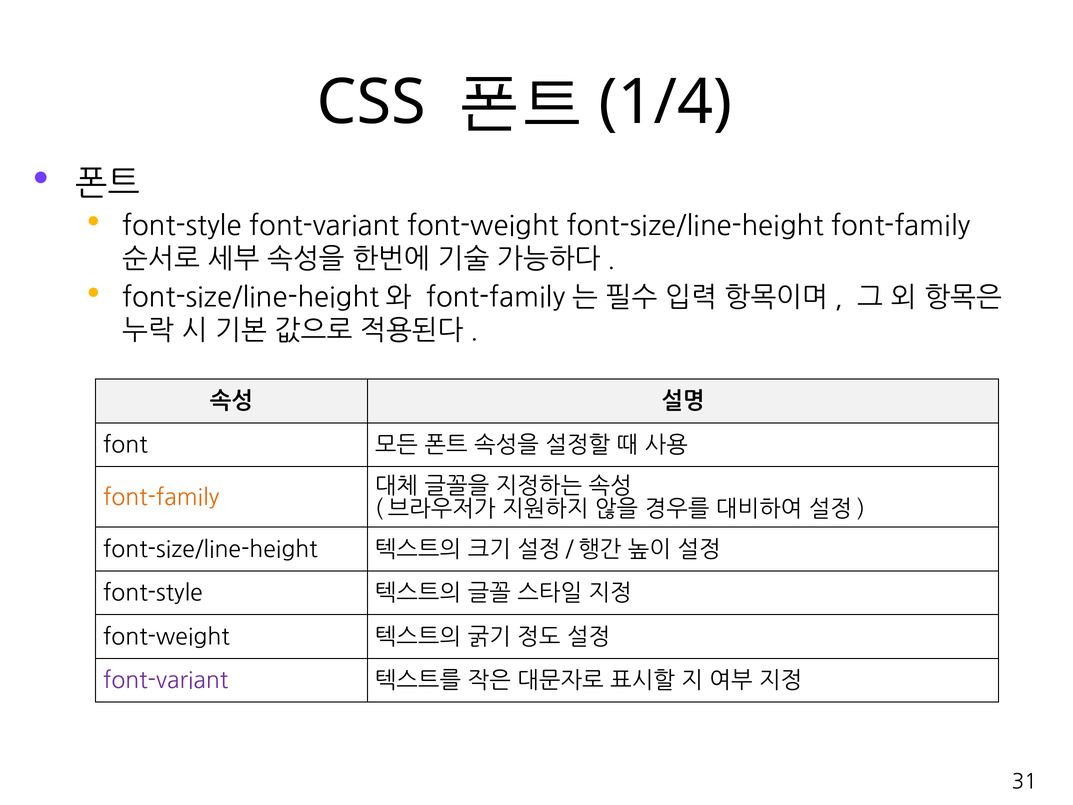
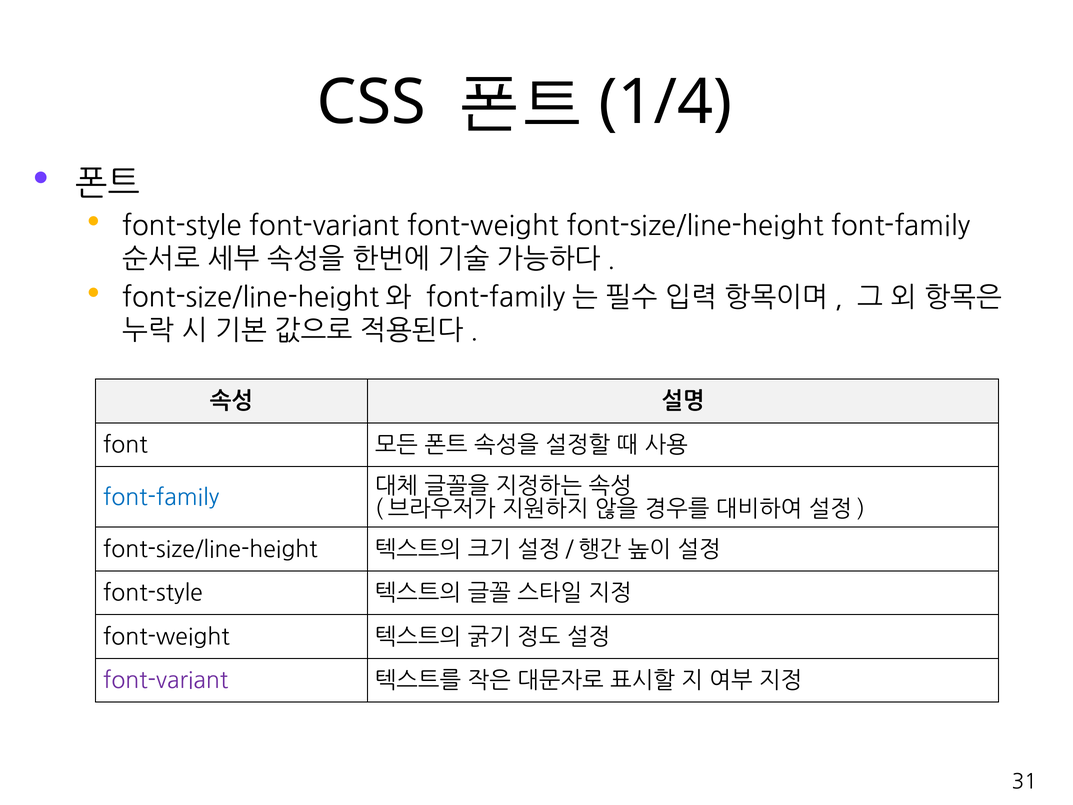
font-family at (161, 497) colour: orange -> blue
